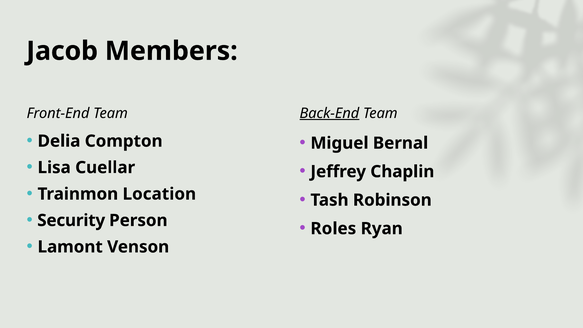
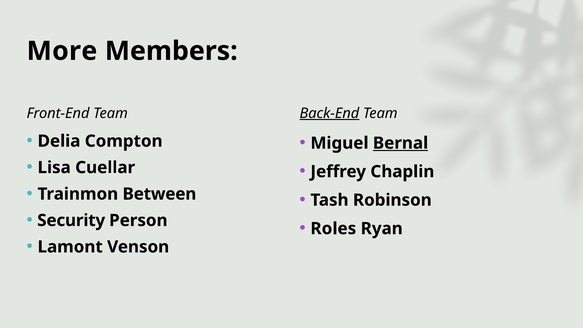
Jacob: Jacob -> More
Bernal underline: none -> present
Location: Location -> Between
